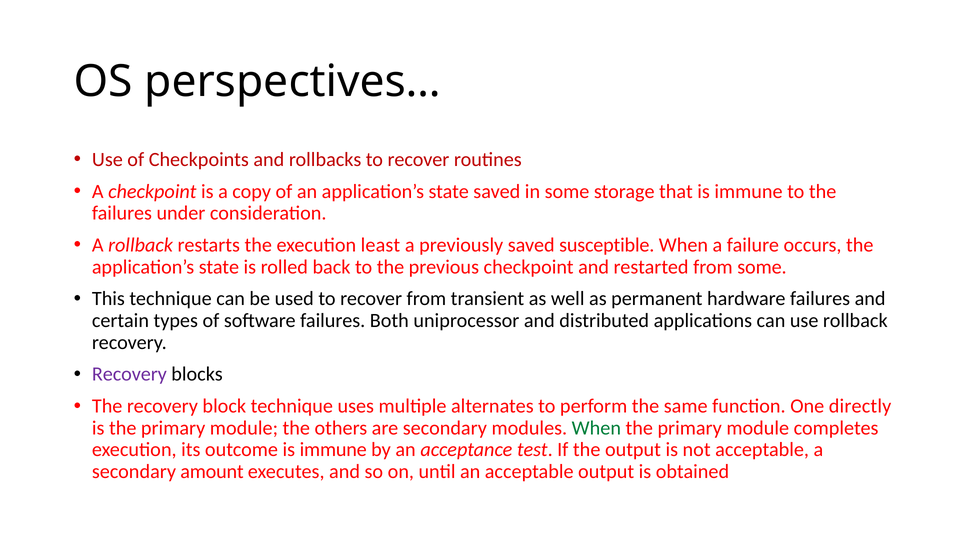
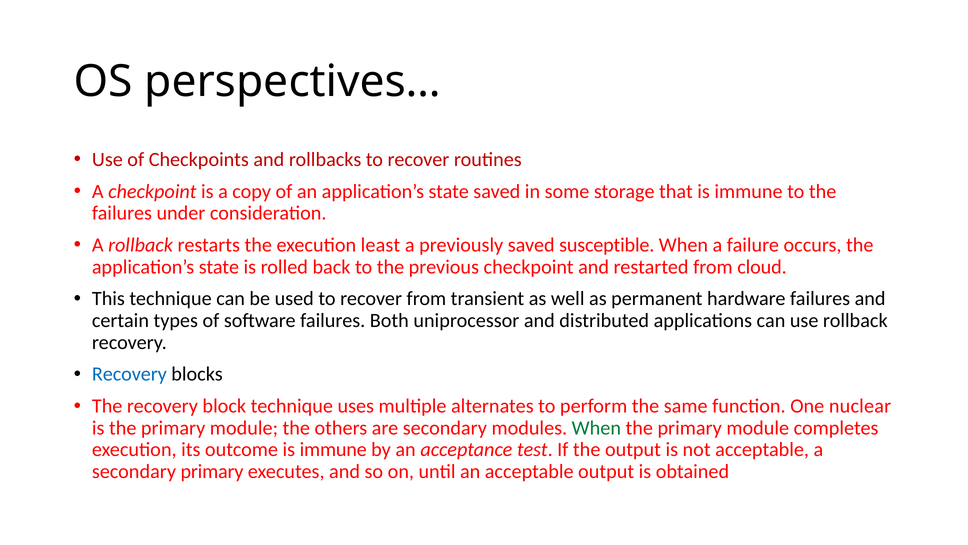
from some: some -> cloud
Recovery at (129, 374) colour: purple -> blue
directly: directly -> nuclear
secondary amount: amount -> primary
